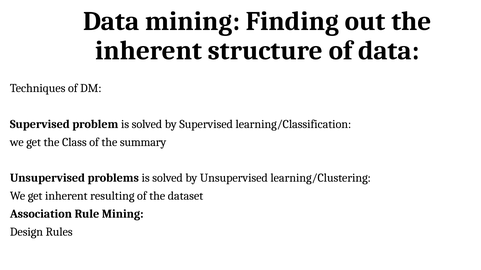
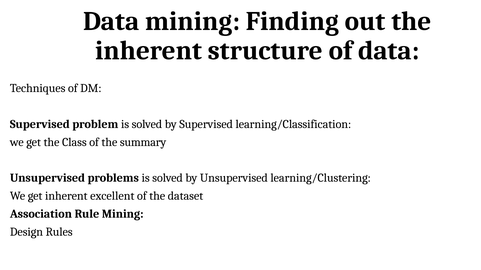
resulting: resulting -> excellent
